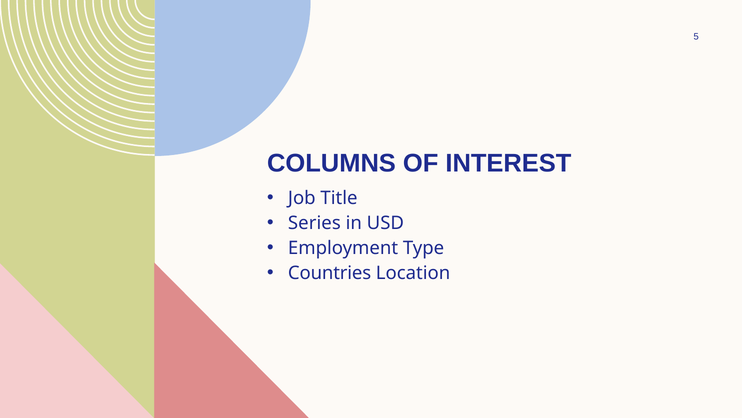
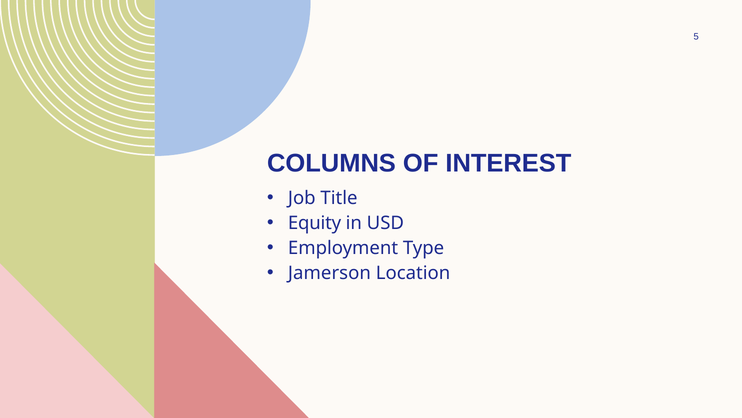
Series: Series -> Equity
Countries: Countries -> Jamerson
